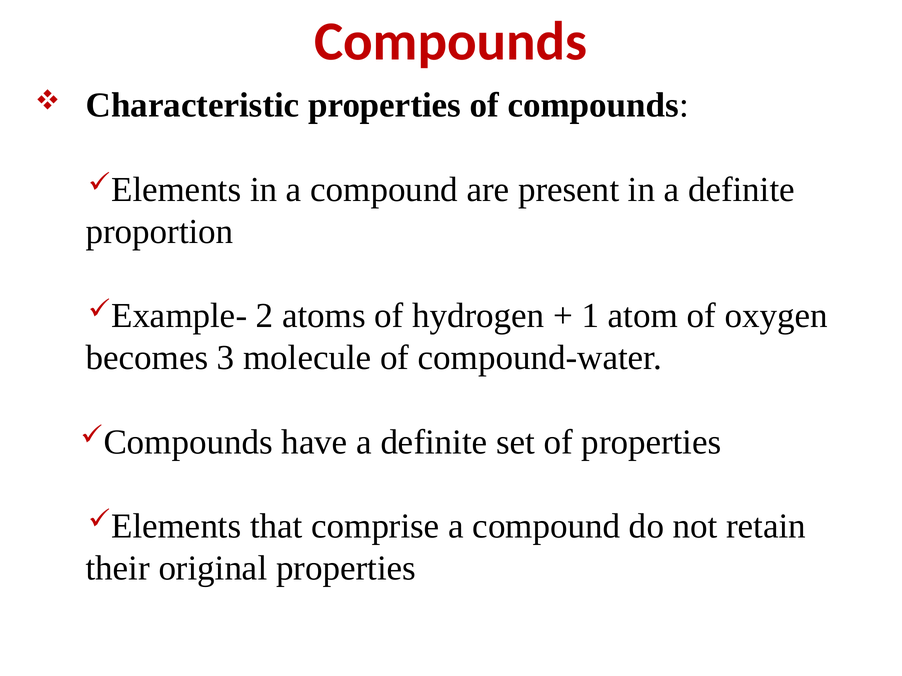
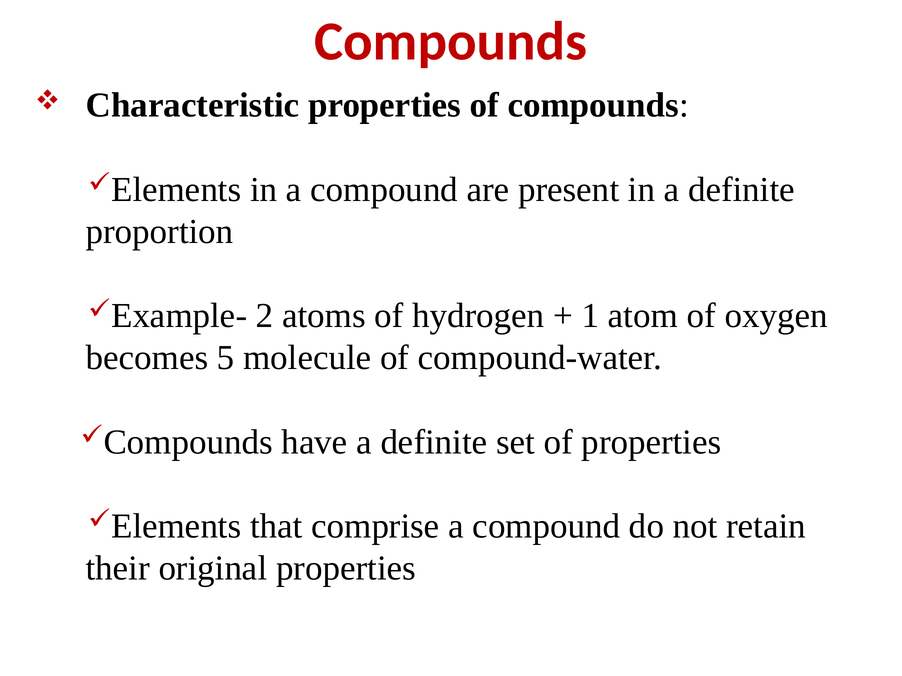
3: 3 -> 5
